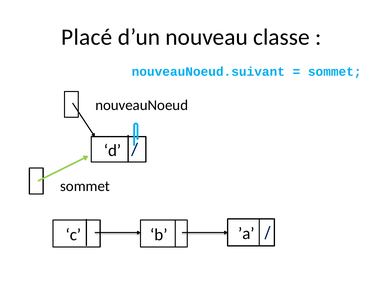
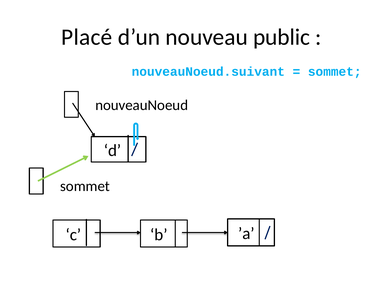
classe: classe -> public
